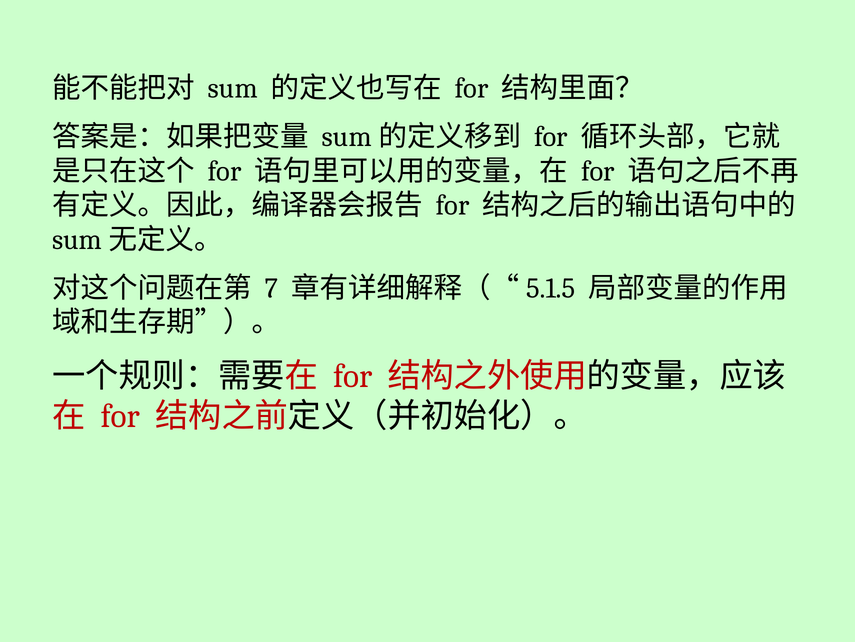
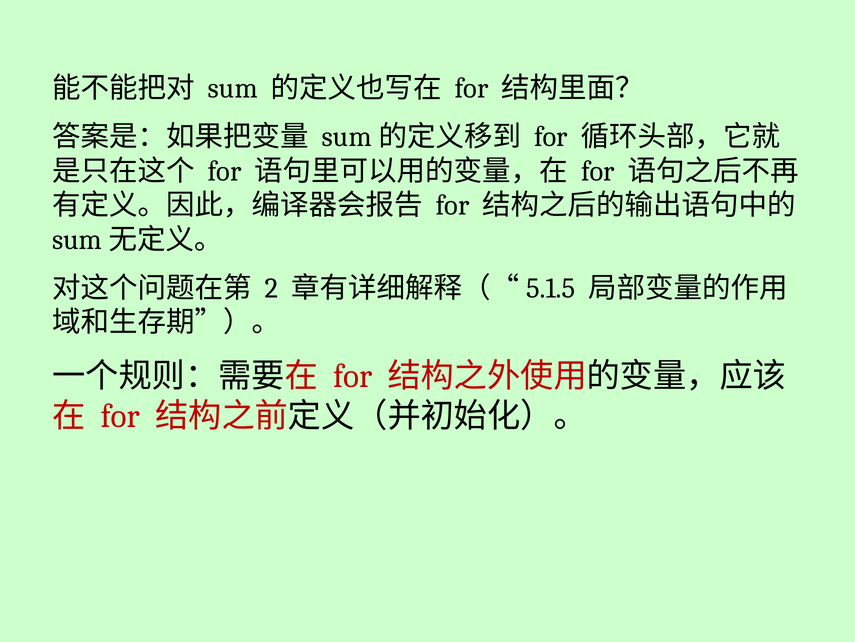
7: 7 -> 2
